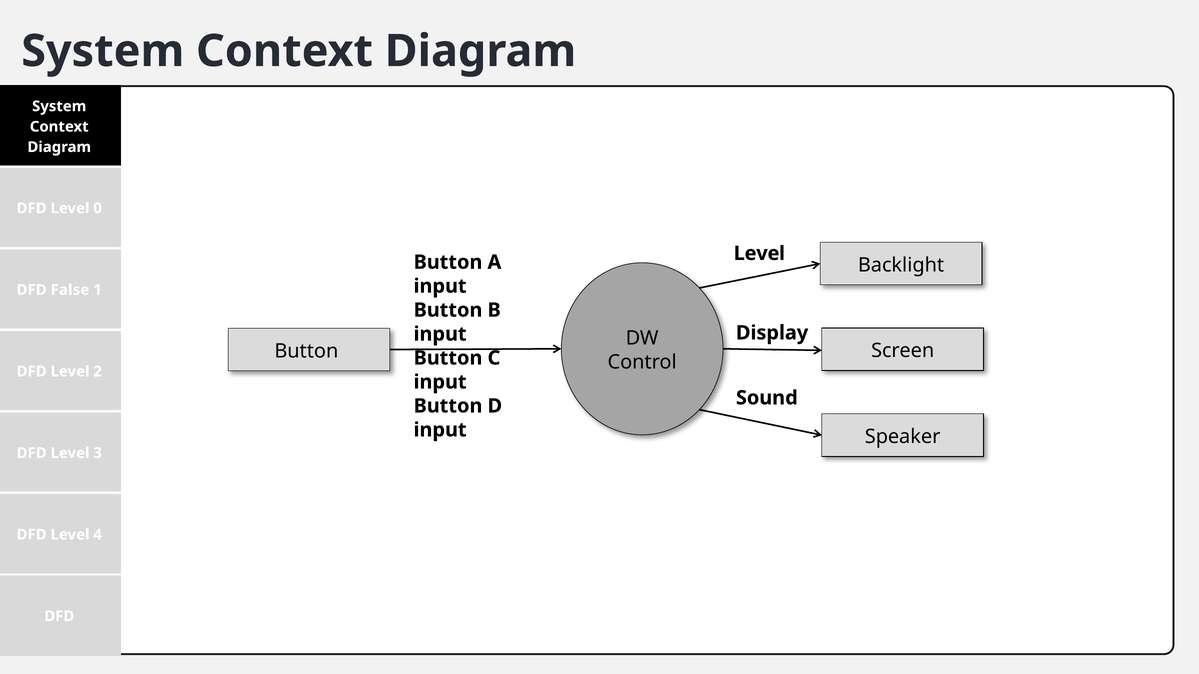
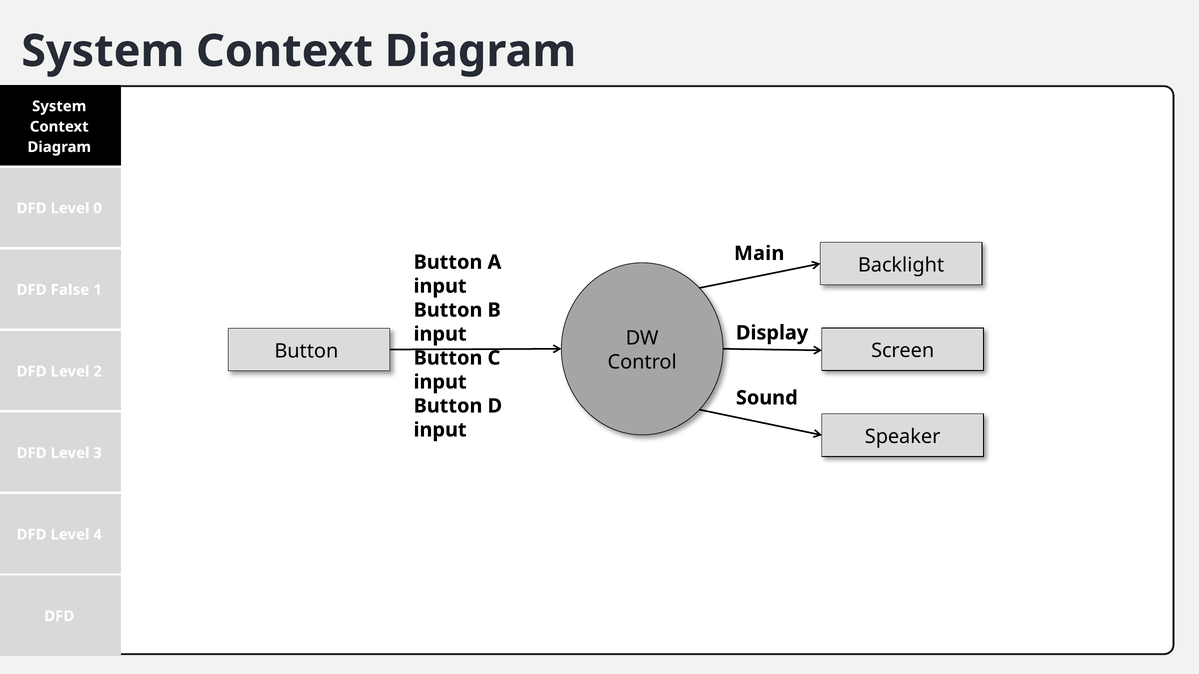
Level at (759, 254): Level -> Main
